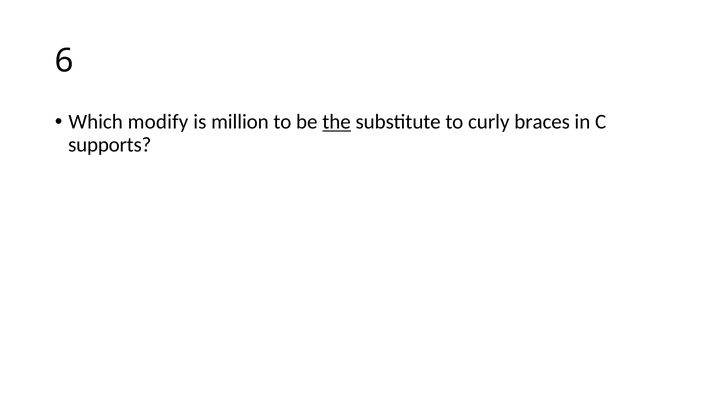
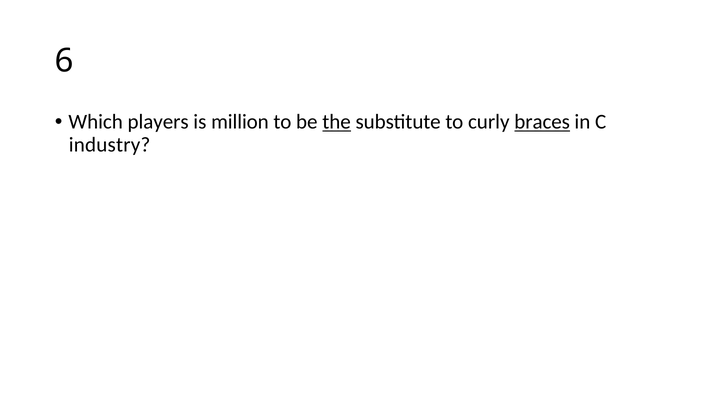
modify: modify -> players
braces underline: none -> present
supports: supports -> industry
